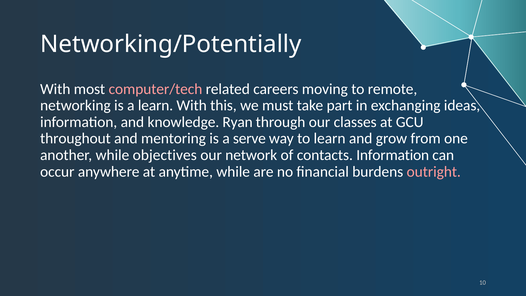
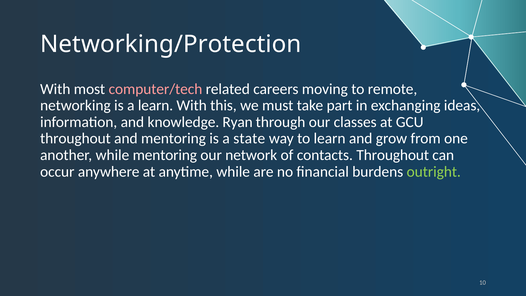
Networking/Potentially: Networking/Potentially -> Networking/Protection
serve: serve -> state
while objectives: objectives -> mentoring
contacts Information: Information -> Throughout
outright colour: pink -> light green
